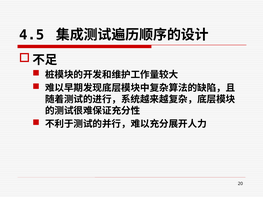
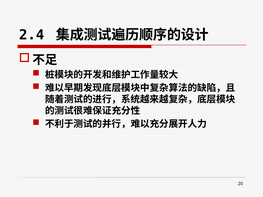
4.5: 4.5 -> 2.4
